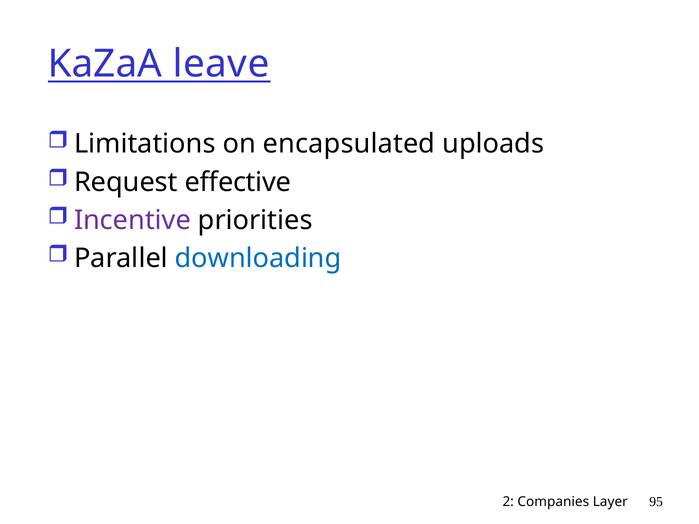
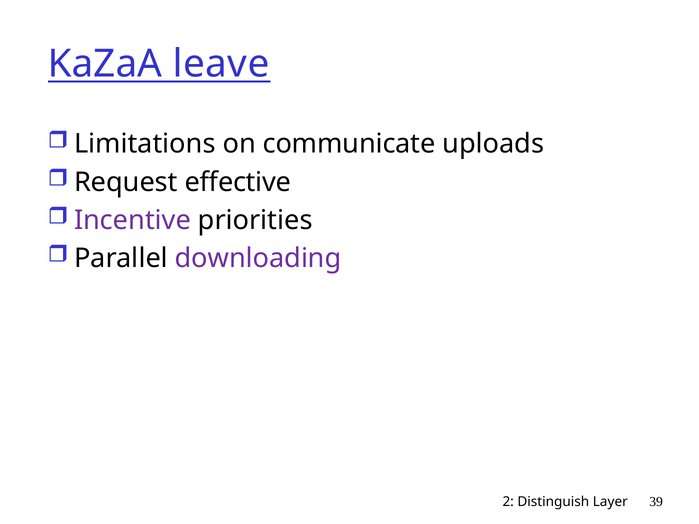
encapsulated: encapsulated -> communicate
downloading colour: blue -> purple
Companies: Companies -> Distinguish
95: 95 -> 39
